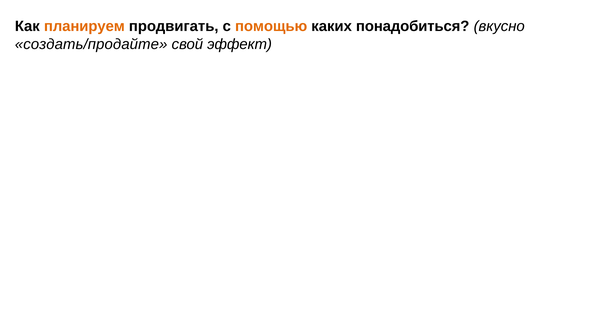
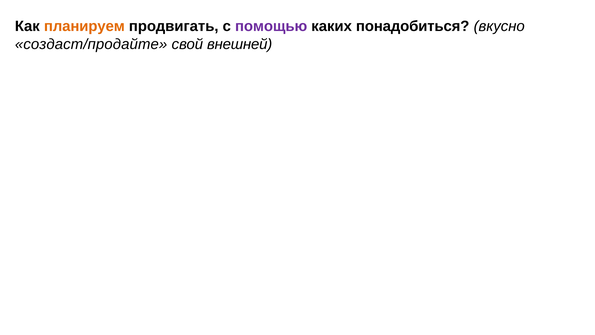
помощью colour: orange -> purple
создать/продайте: создать/продайте -> создаст/продайте
эффект: эффект -> внешней
